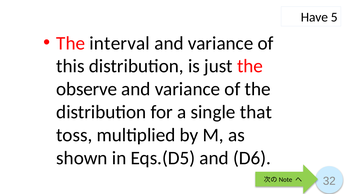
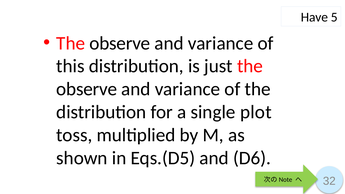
interval at (120, 43): interval -> observe
that: that -> plot
